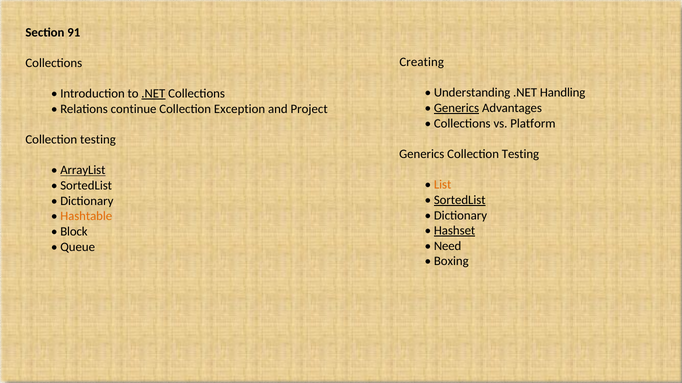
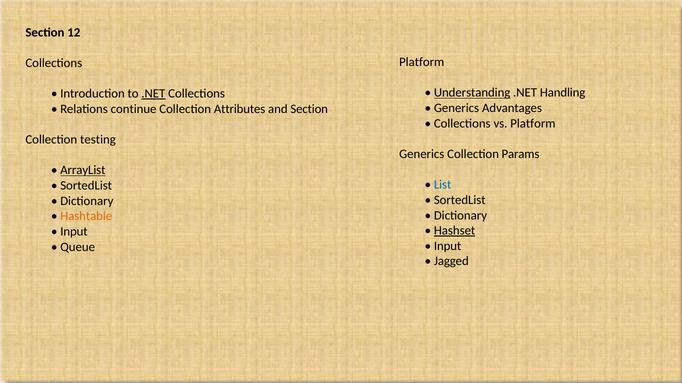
91: 91 -> 12
Creating at (422, 62): Creating -> Platform
Understanding underline: none -> present
Generics at (457, 108) underline: present -> none
Exception: Exception -> Attributes
and Project: Project -> Section
Generics Collection Testing: Testing -> Params
List colour: orange -> blue
SortedList at (460, 200) underline: present -> none
Block at (74, 232): Block -> Input
Need at (448, 246): Need -> Input
Boxing: Boxing -> Jagged
